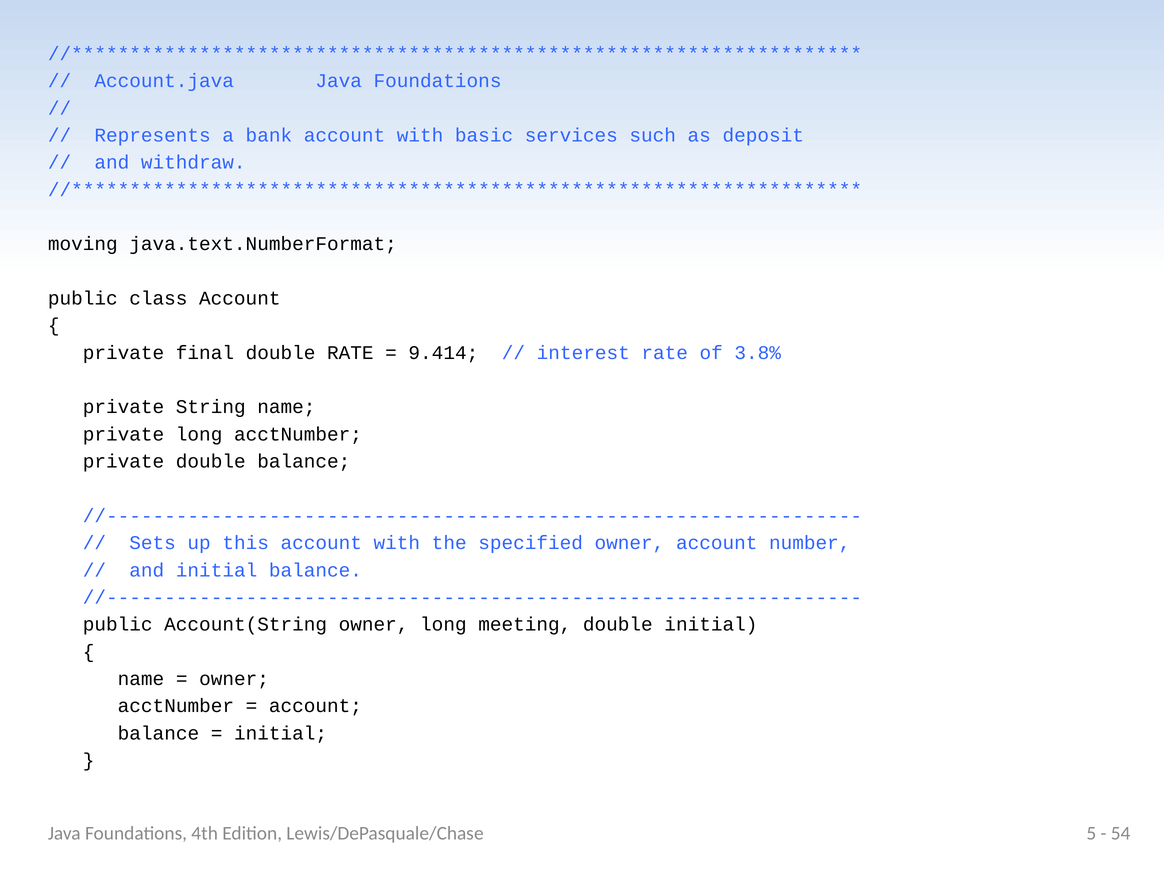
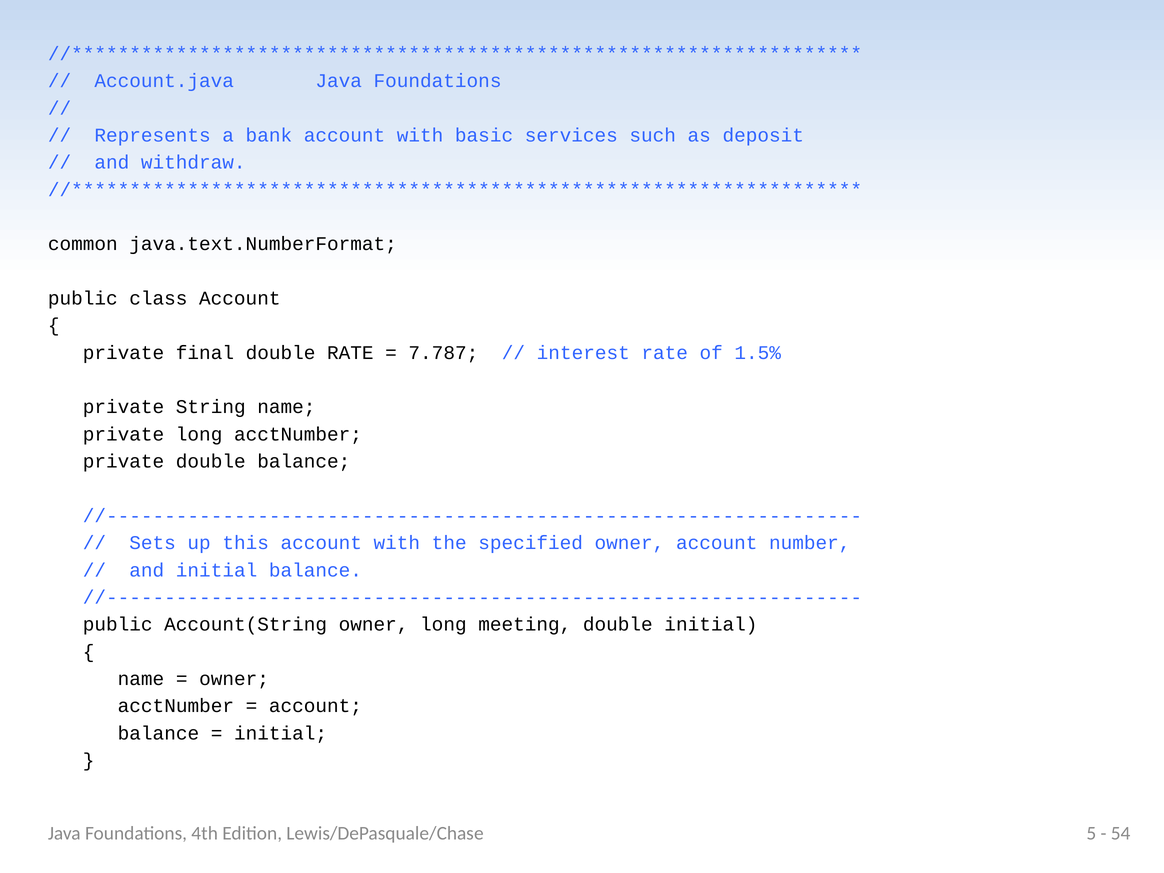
moving: moving -> common
9.414: 9.414 -> 7.787
3.8%: 3.8% -> 1.5%
